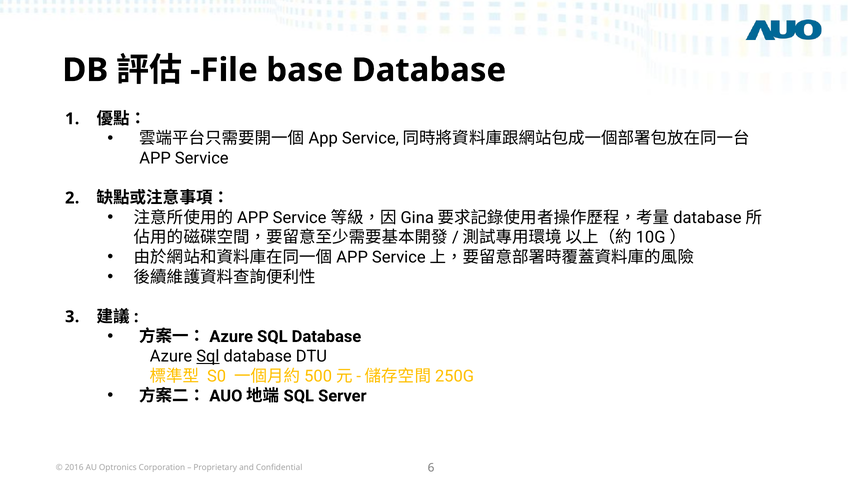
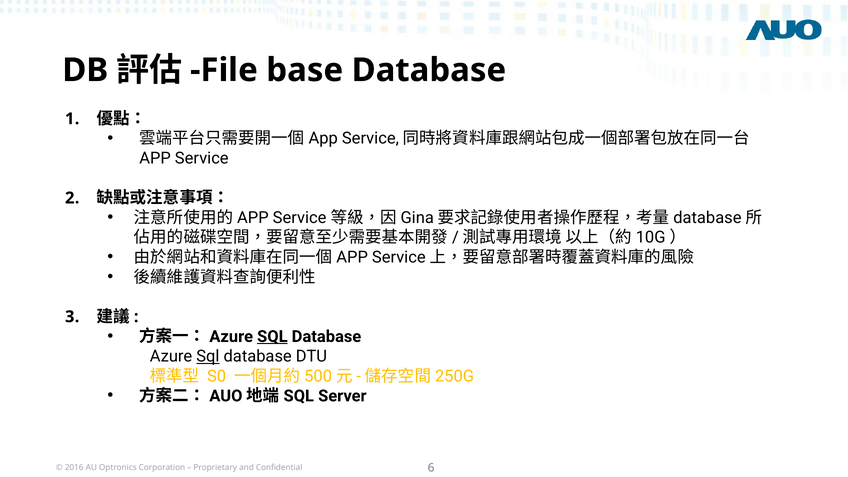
SQL at (272, 337) underline: none -> present
